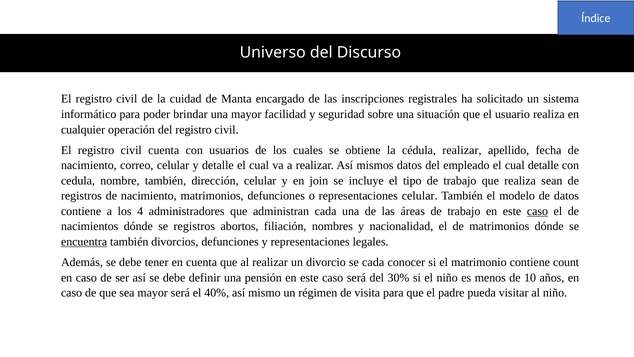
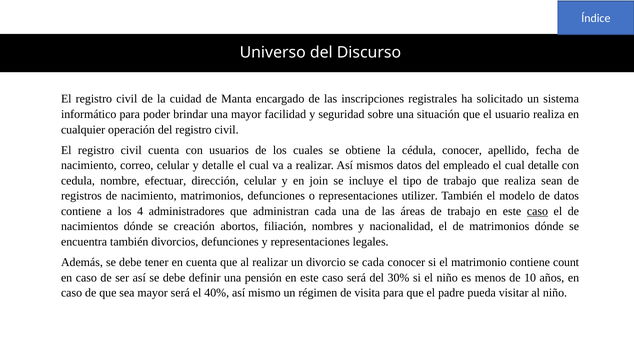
cédula realizar: realizar -> conocer
nombre también: también -> efectuar
representaciones celular: celular -> utilizer
se registros: registros -> creación
encuentra underline: present -> none
